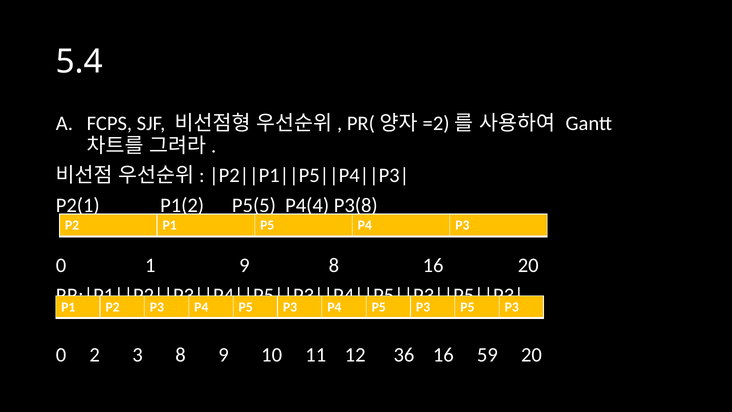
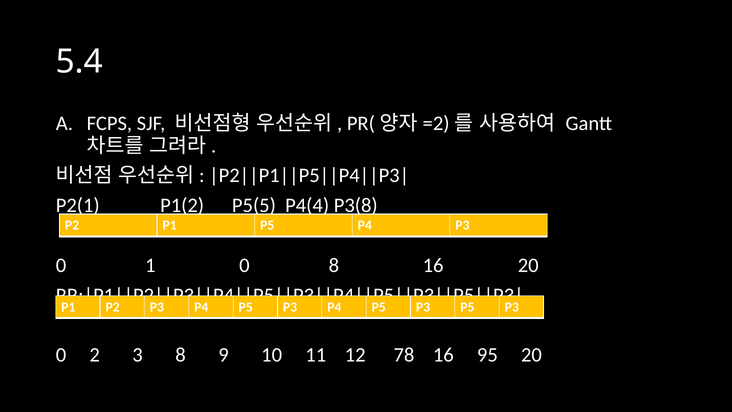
1 9: 9 -> 0
36: 36 -> 78
59: 59 -> 95
